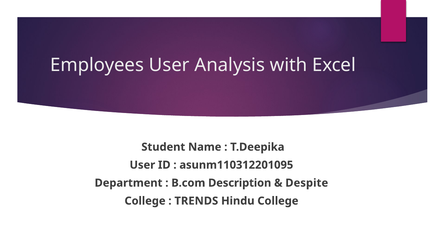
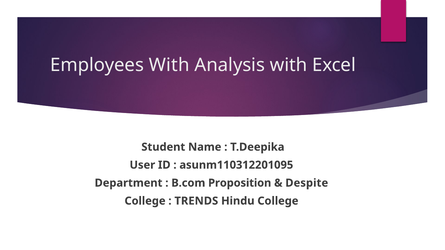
Employees User: User -> With
Description: Description -> Proposition
